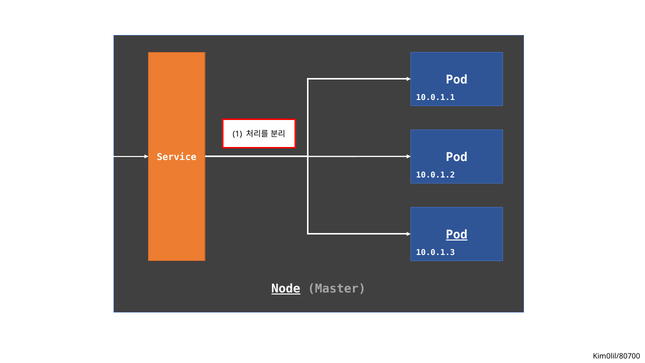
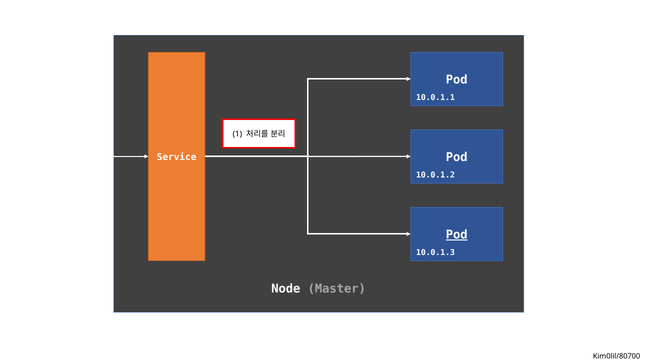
Node underline: present -> none
